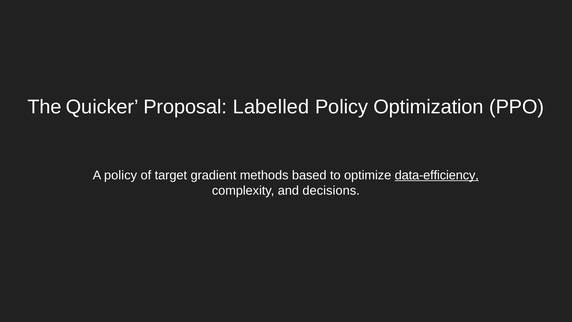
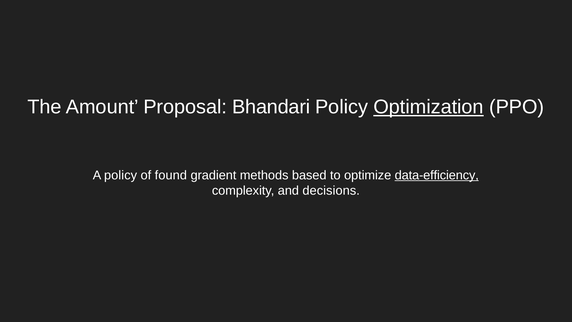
Quicker: Quicker -> Amount
Labelled: Labelled -> Bhandari
Optimization underline: none -> present
target: target -> found
